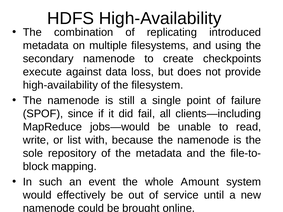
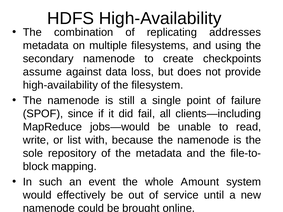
introduced: introduced -> addresses
execute: execute -> assume
